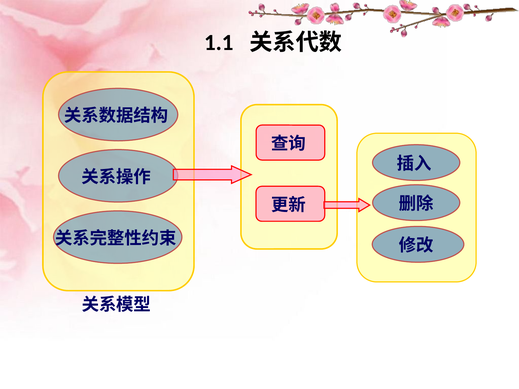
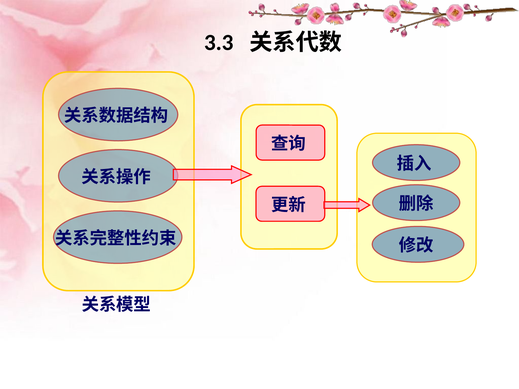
1.1: 1.1 -> 3.3
